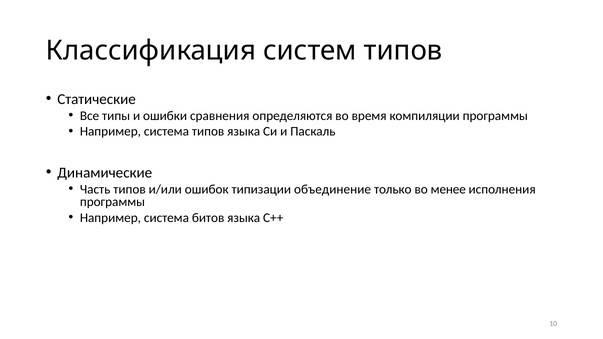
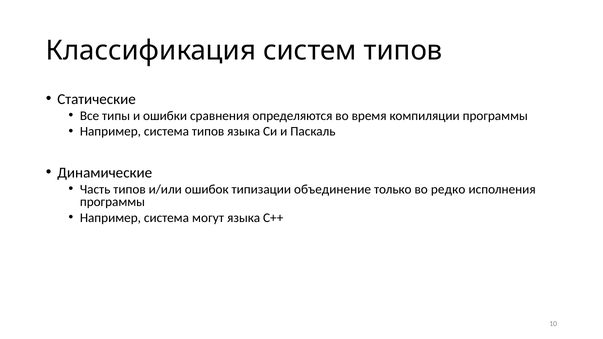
менее: менее -> редко
битов: битов -> могут
